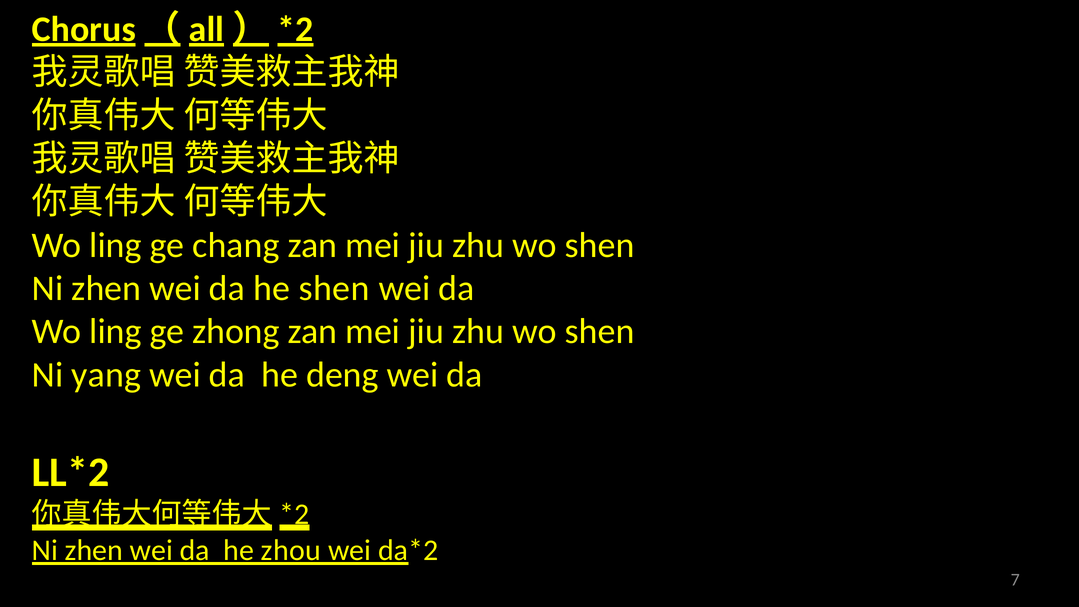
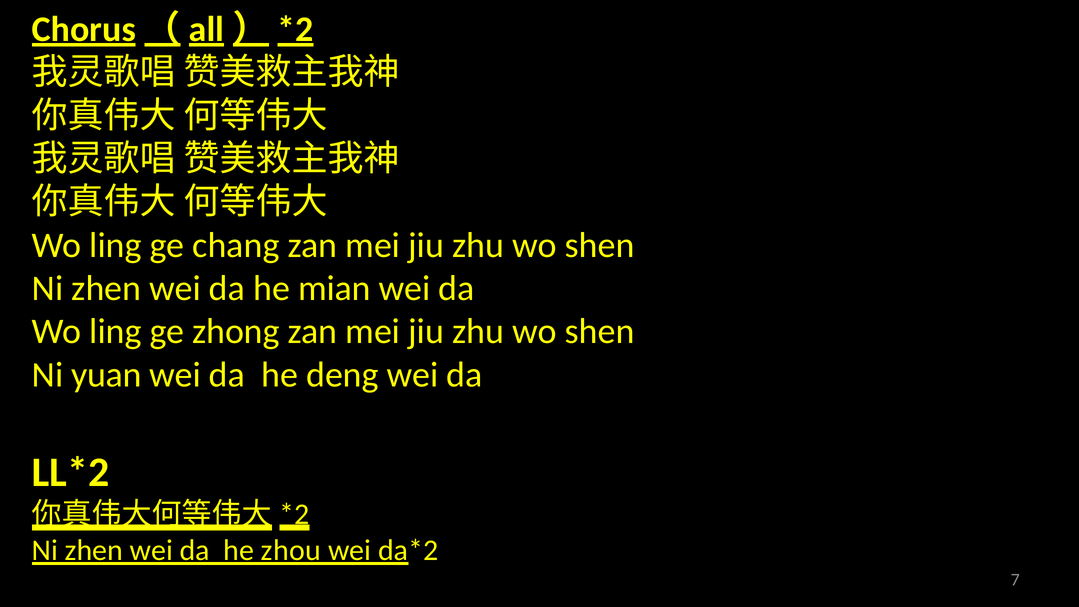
he shen: shen -> mian
yang: yang -> yuan
